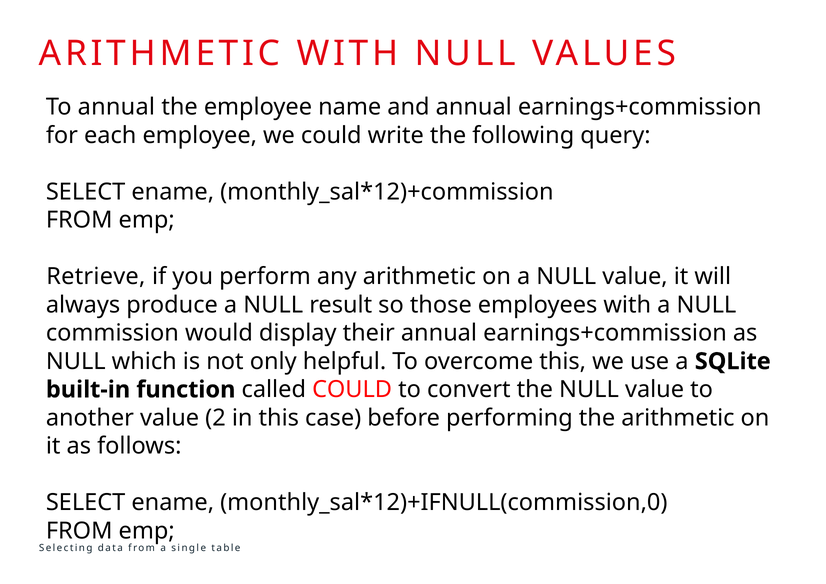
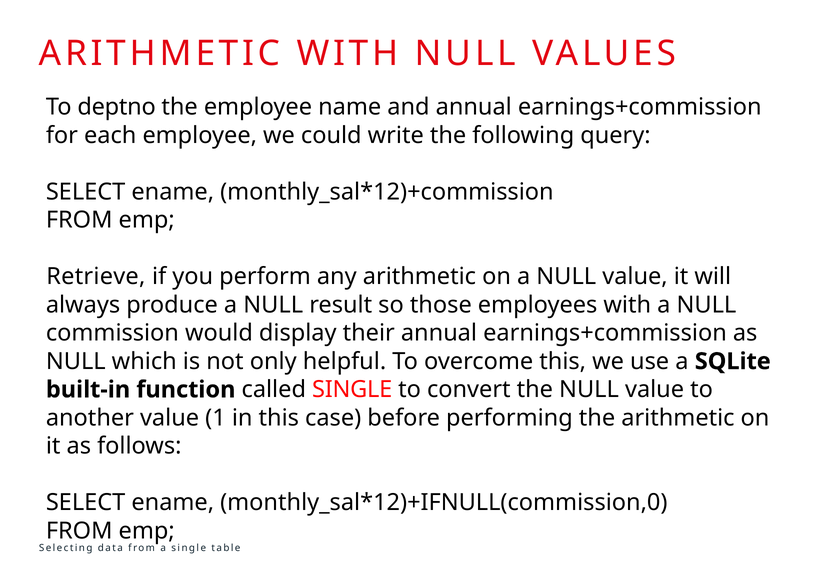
To annual: annual -> deptno
called COULD: COULD -> SINGLE
2: 2 -> 1
